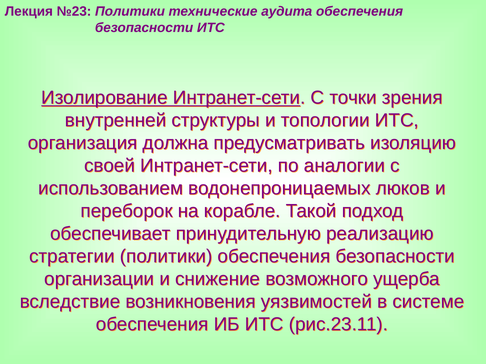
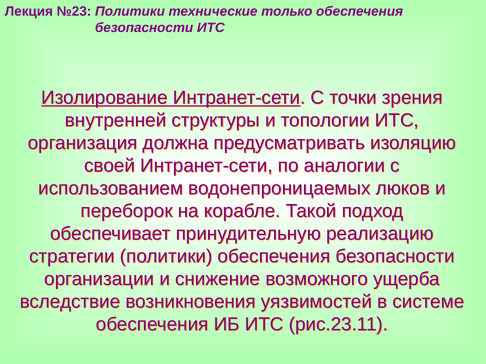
аудита: аудита -> только
